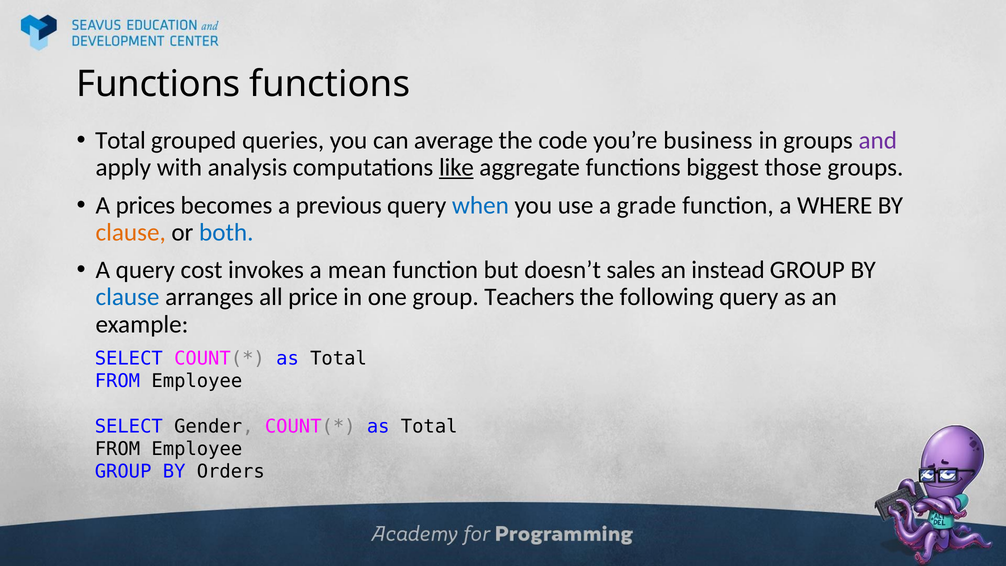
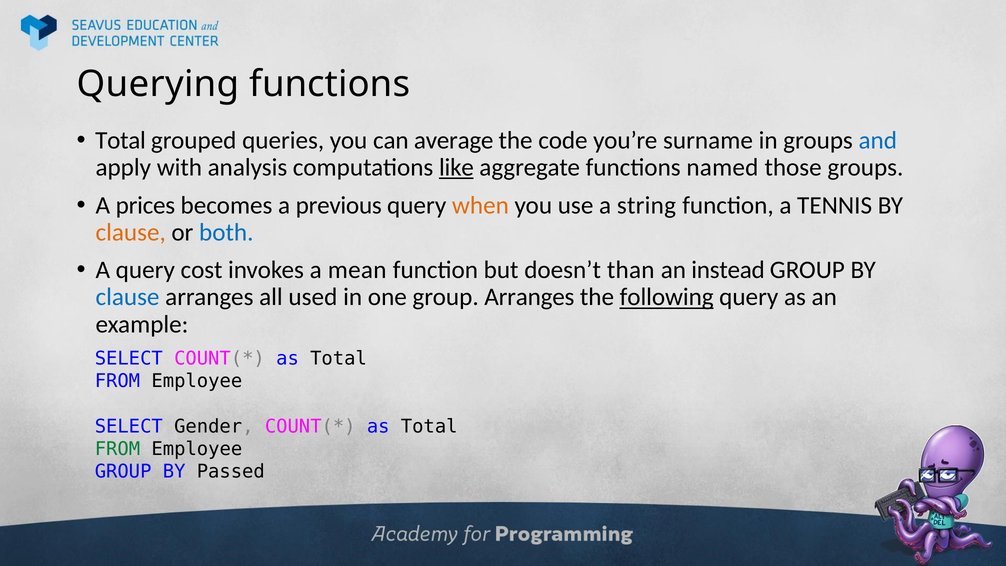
Functions at (158, 84): Functions -> Querying
business: business -> surname
and colour: purple -> blue
biggest: biggest -> named
when colour: blue -> orange
grade: grade -> string
WHERE: WHERE -> TENNIS
sales: sales -> than
price: price -> used
group Teachers: Teachers -> Arranges
following underline: none -> present
FROM at (117, 449) colour: black -> green
Orders: Orders -> Passed
